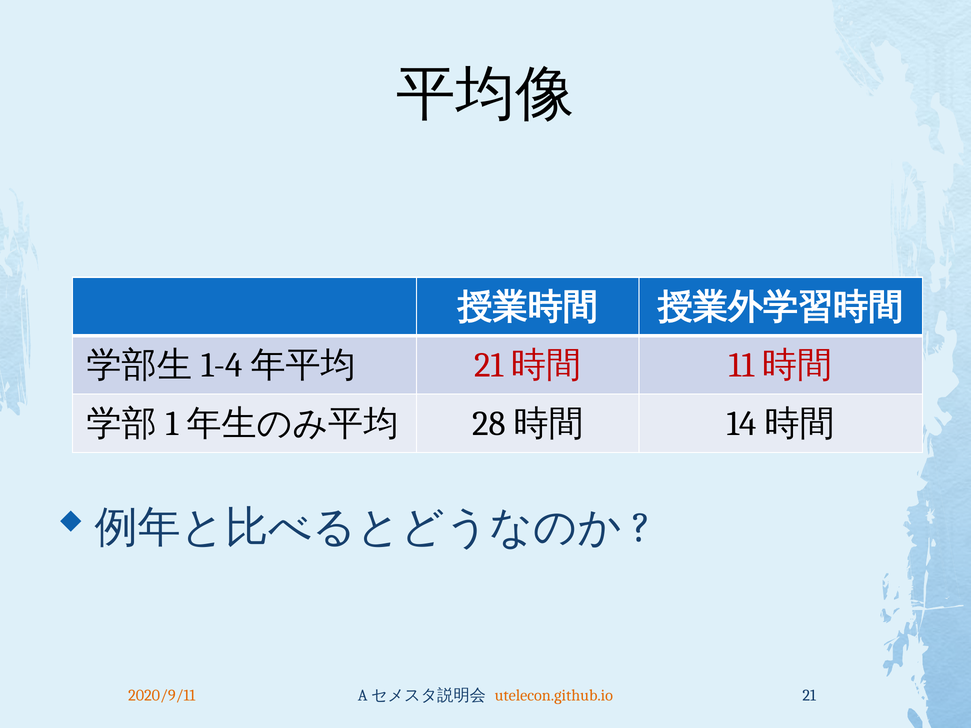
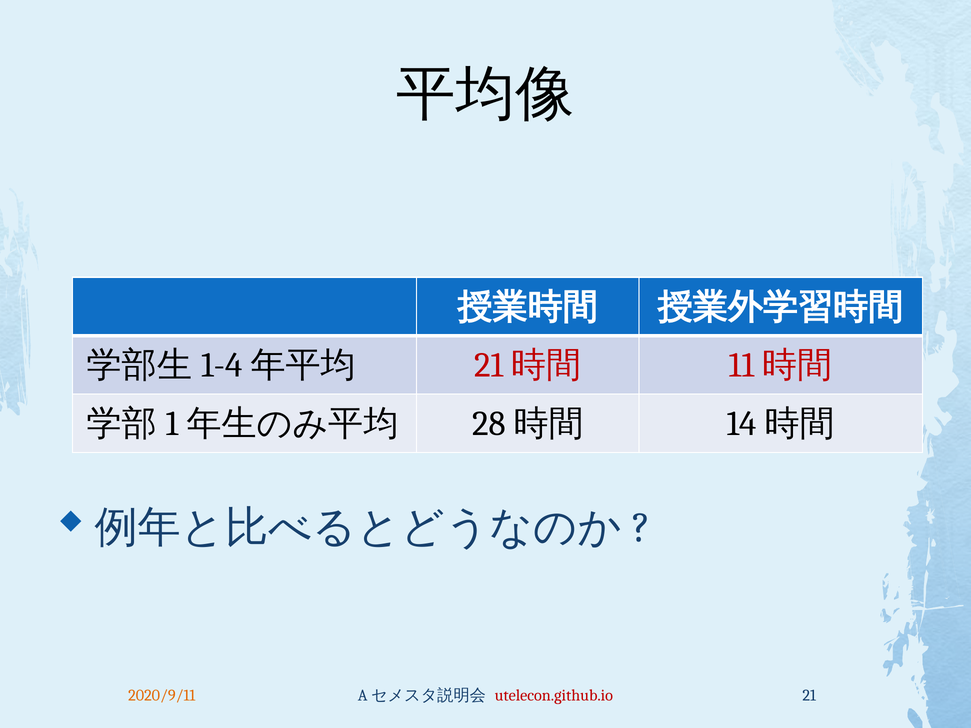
utelecon.github.io colour: orange -> red
